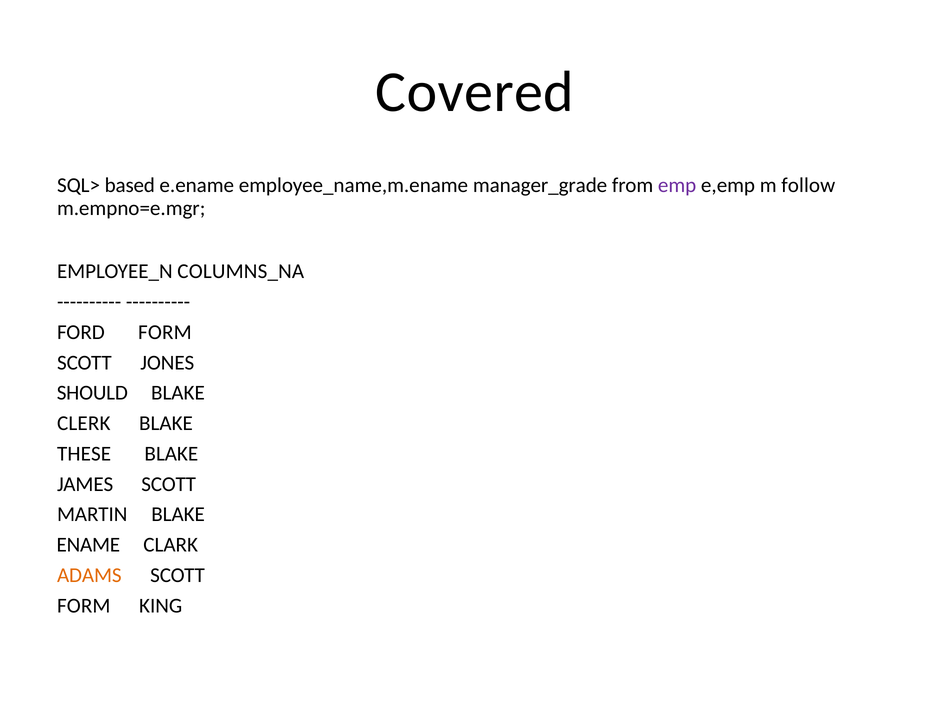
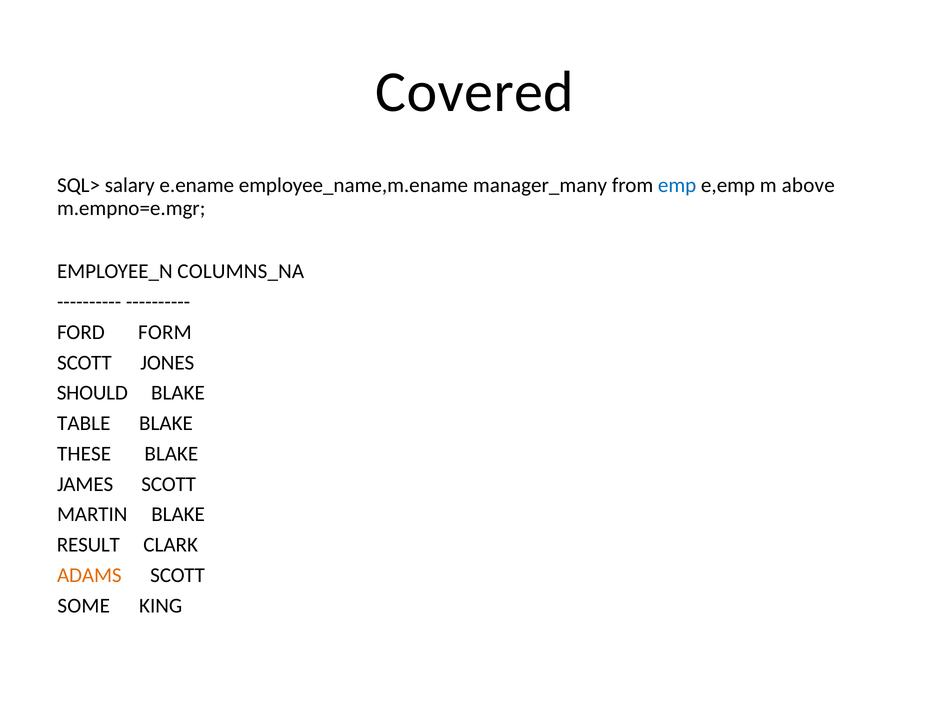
based: based -> salary
manager_grade: manager_grade -> manager_many
emp colour: purple -> blue
follow: follow -> above
CLERK: CLERK -> TABLE
ENAME: ENAME -> RESULT
FORM at (84, 605): FORM -> SOME
